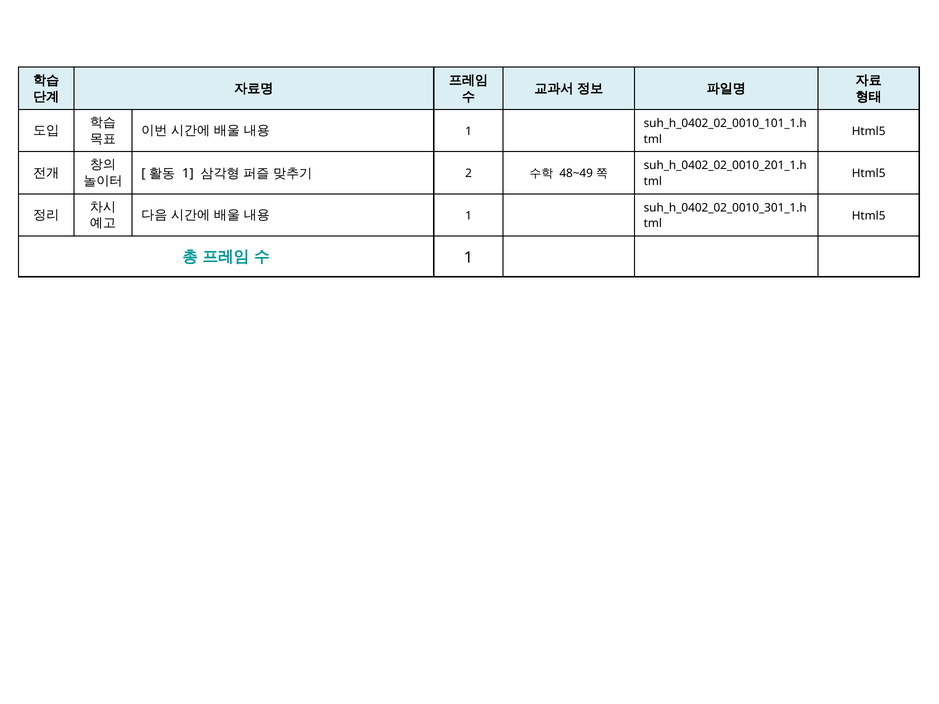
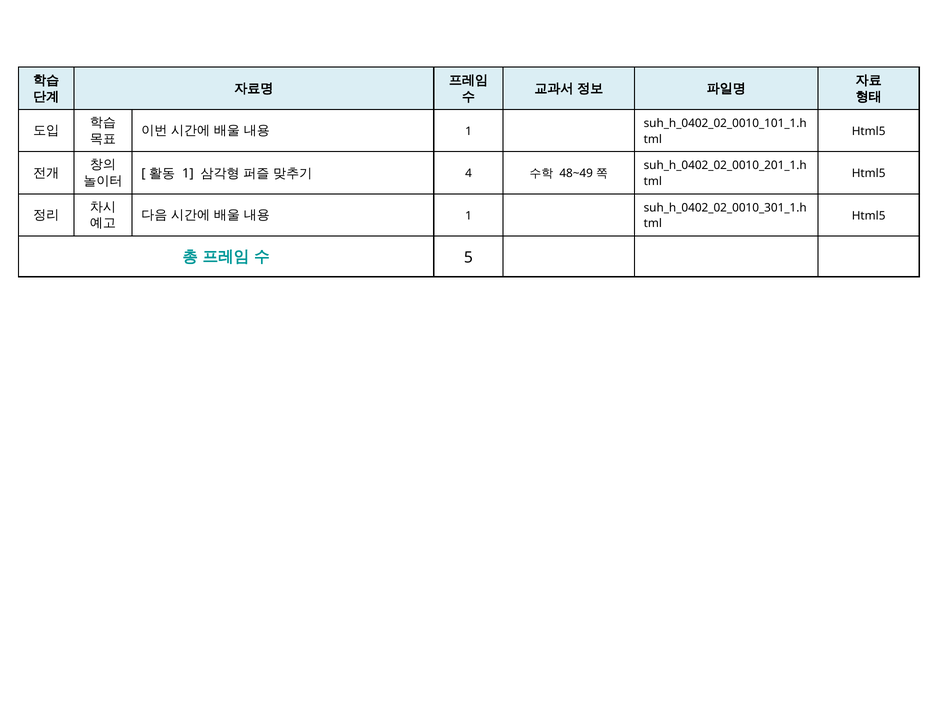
2: 2 -> 4
1 at (468, 257): 1 -> 5
